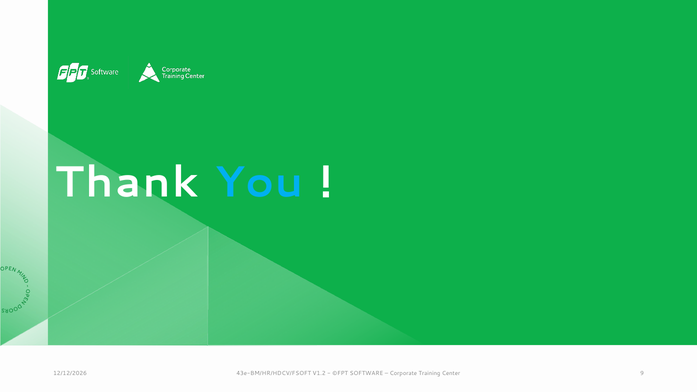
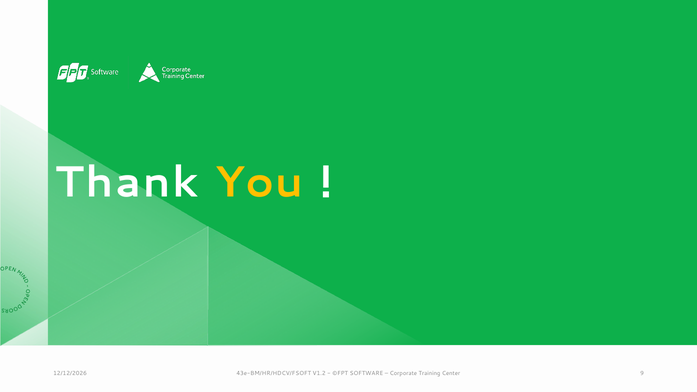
You colour: light blue -> yellow
